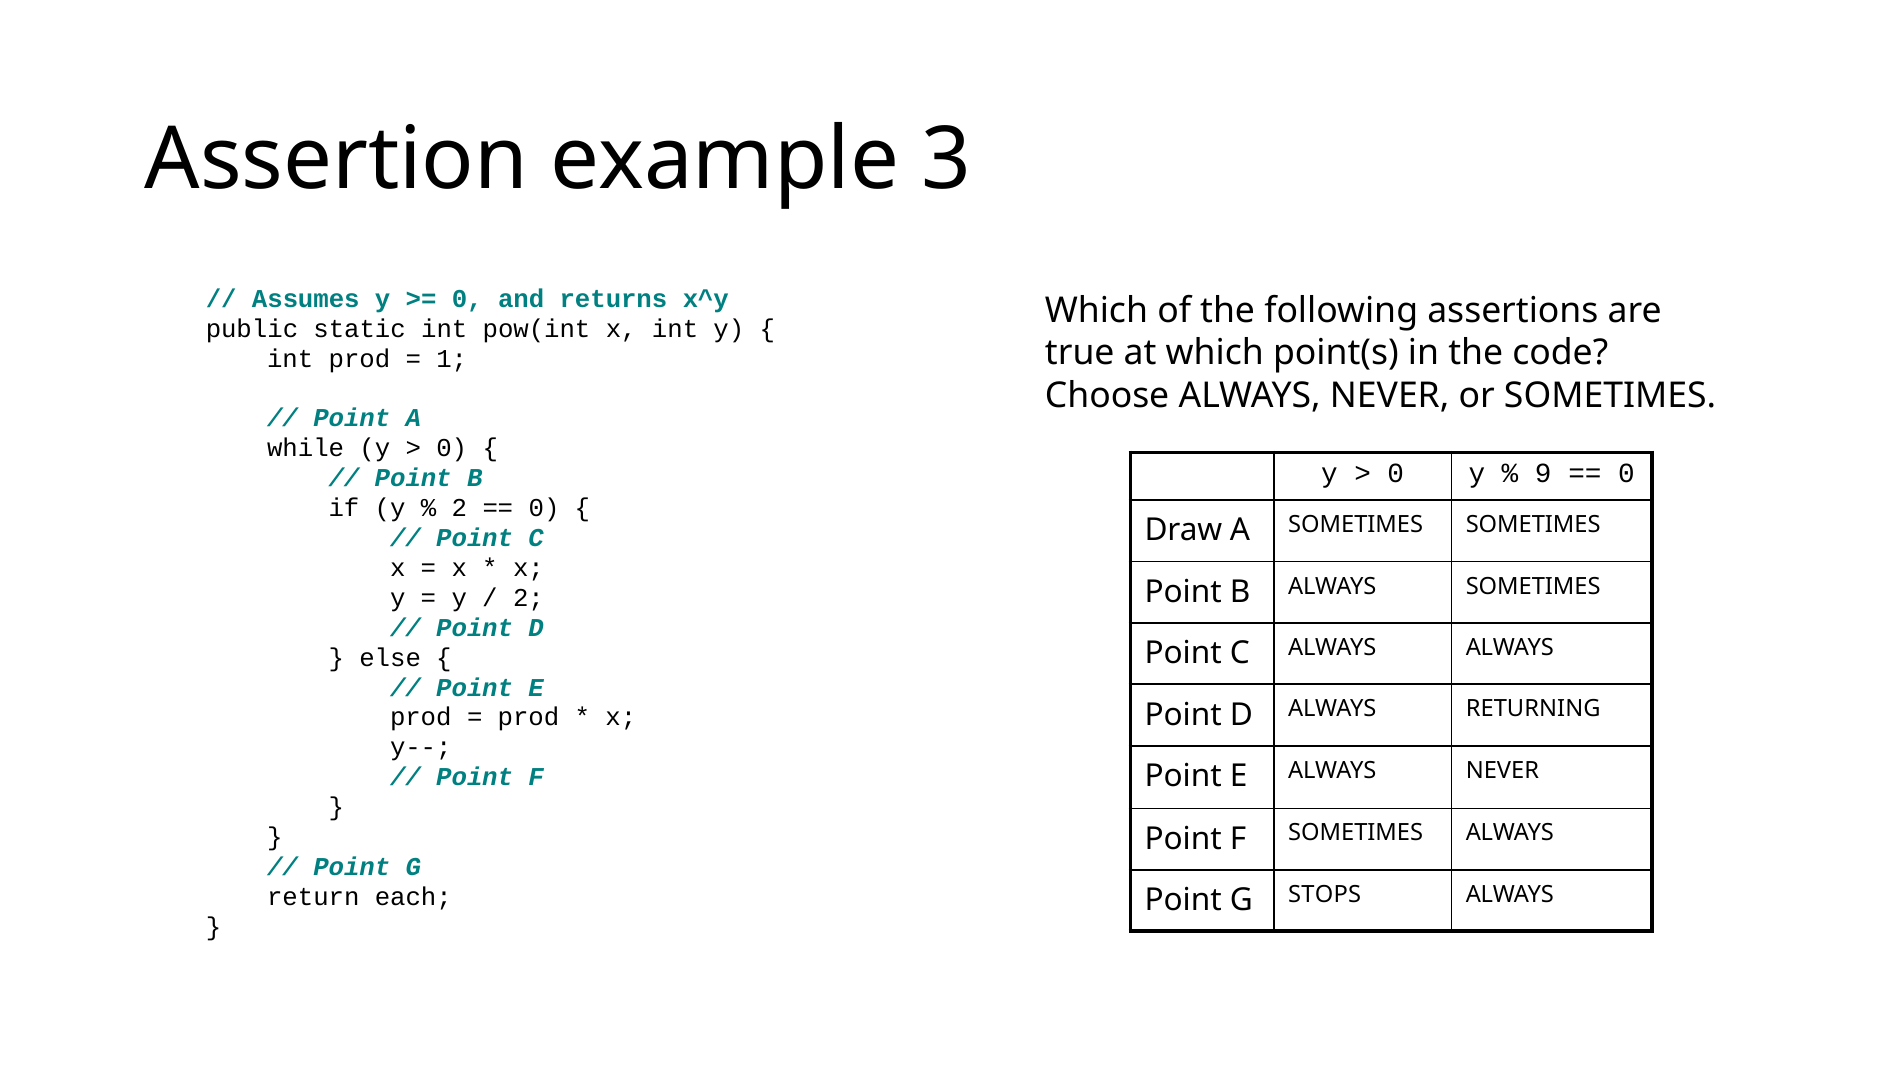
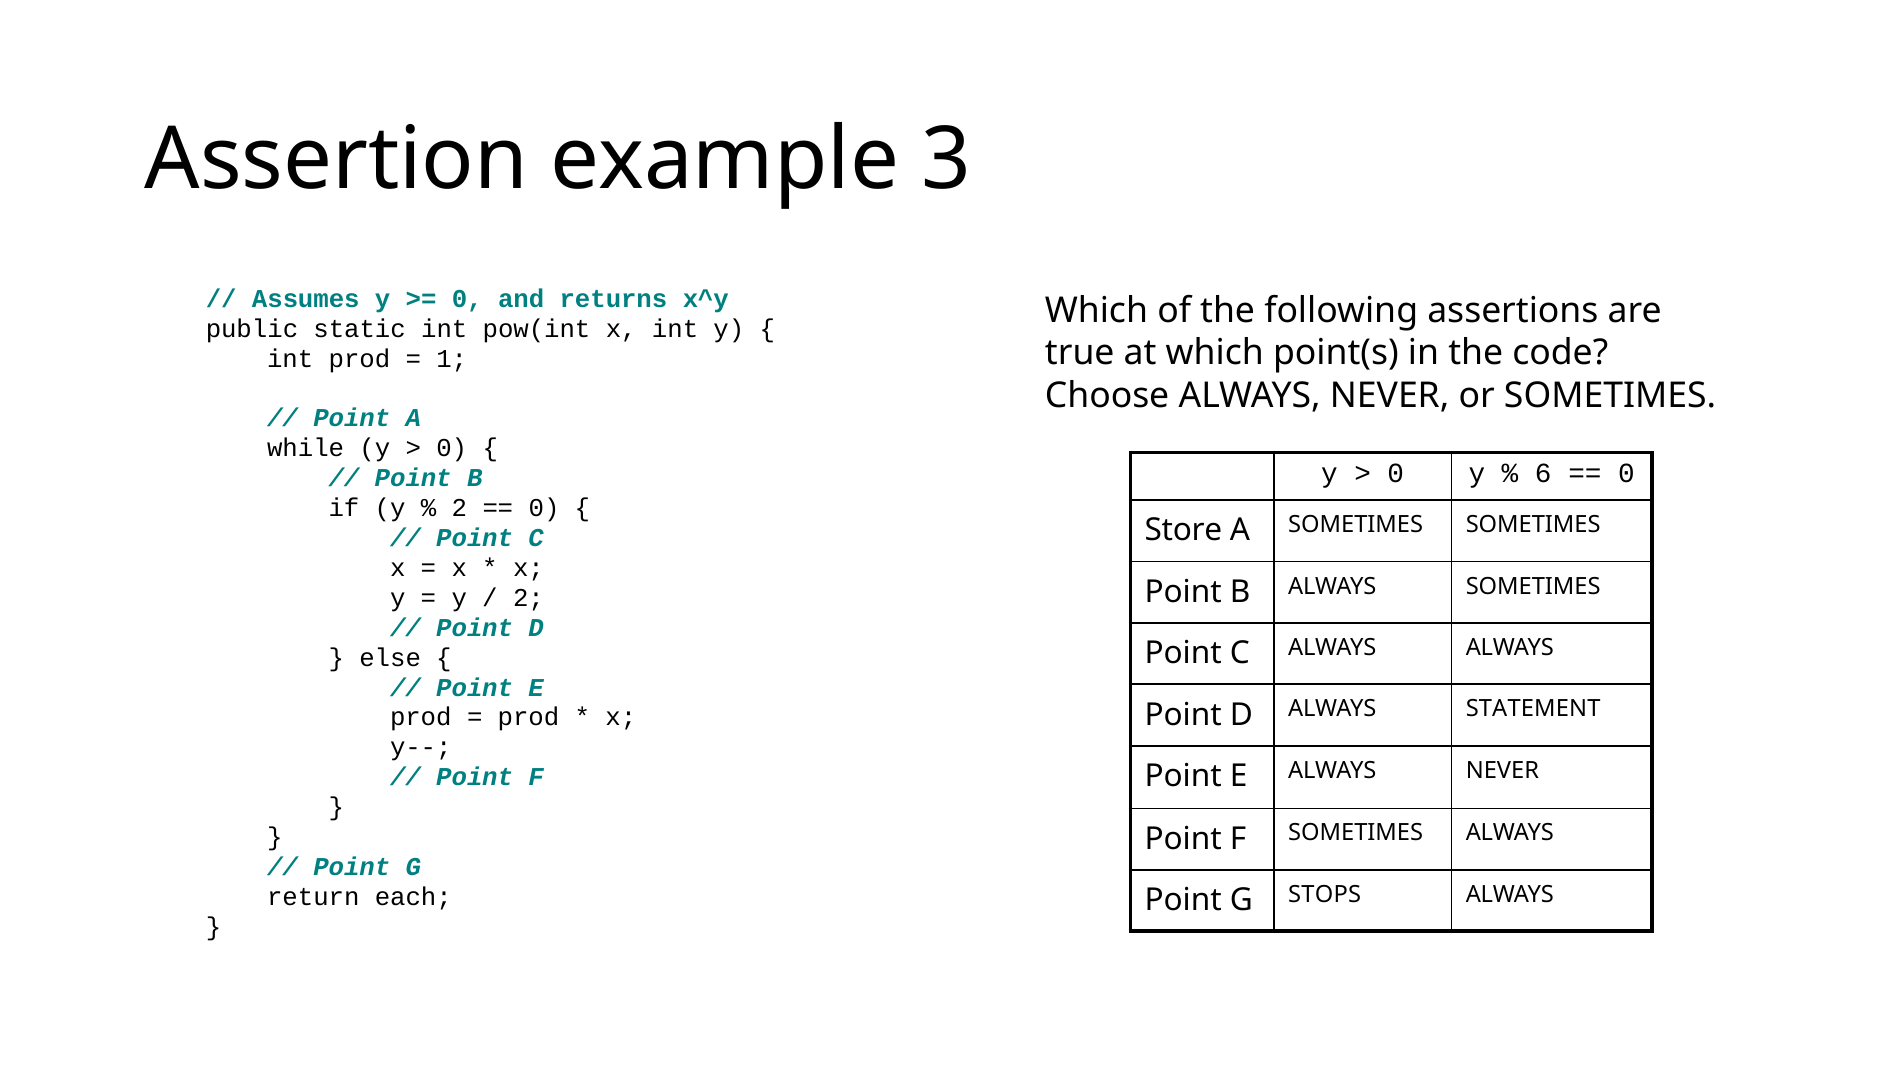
9: 9 -> 6
Draw: Draw -> Store
RETURNING: RETURNING -> STATEMENT
